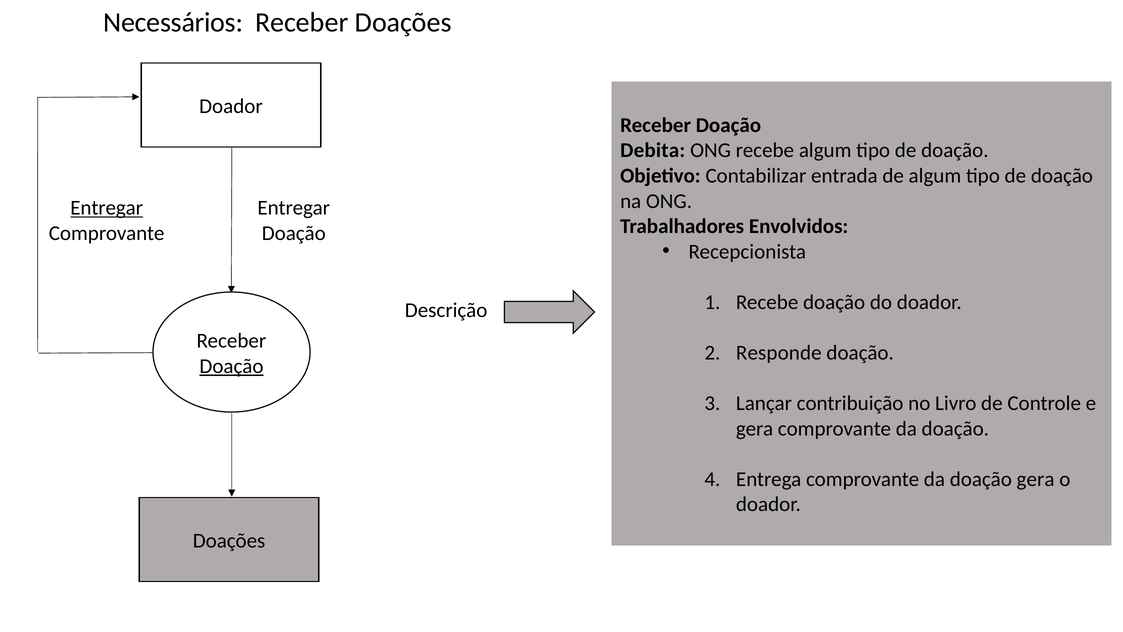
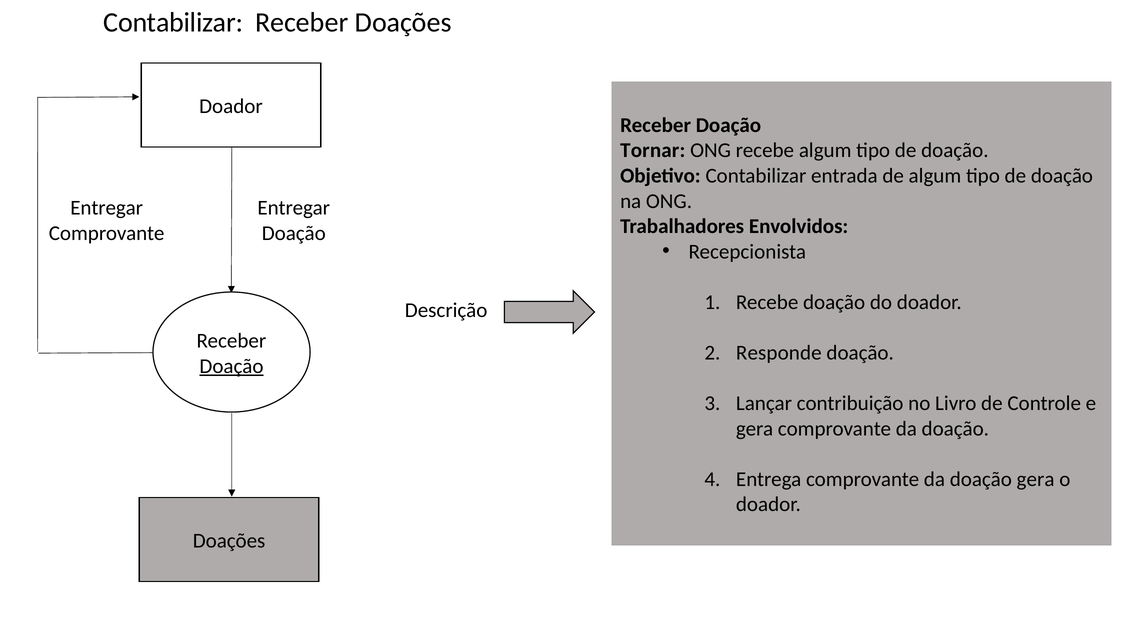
Necessários at (173, 22): Necessários -> Contabilizar
Debita: Debita -> Tornar
Entregar at (107, 208) underline: present -> none
